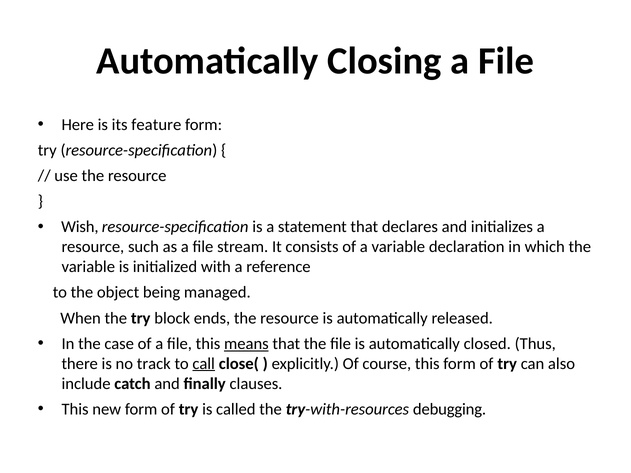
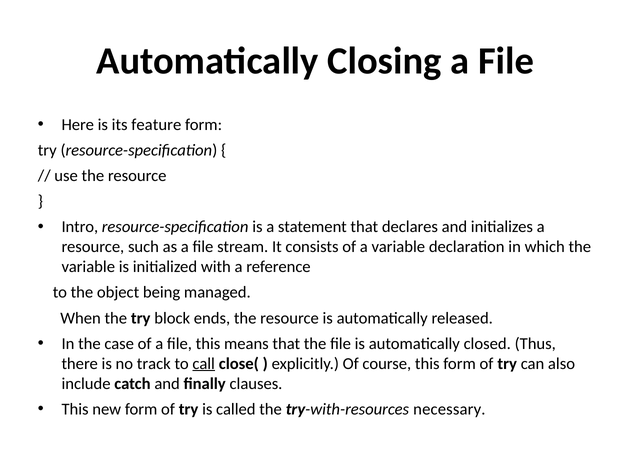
Wish: Wish -> Intro
means underline: present -> none
debugging: debugging -> necessary
